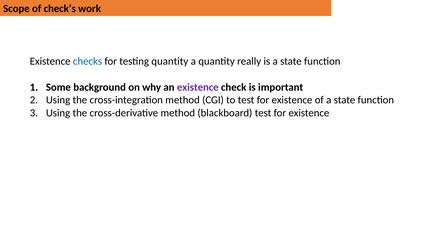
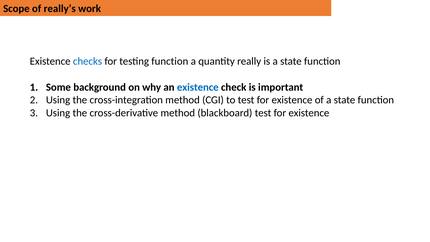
check’s: check’s -> really’s
testing quantity: quantity -> function
existence at (198, 87) colour: purple -> blue
